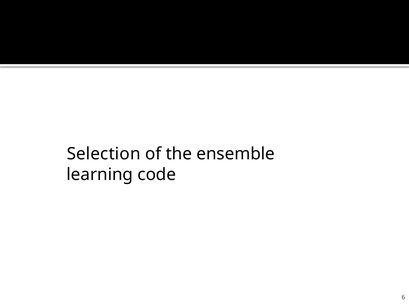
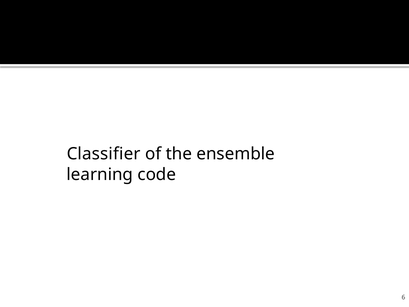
Selection: Selection -> Classifier
